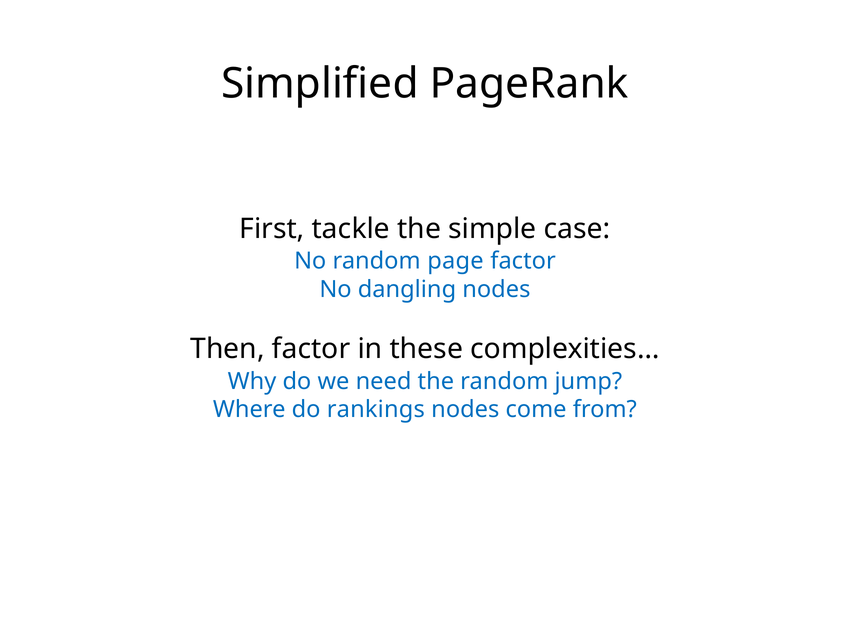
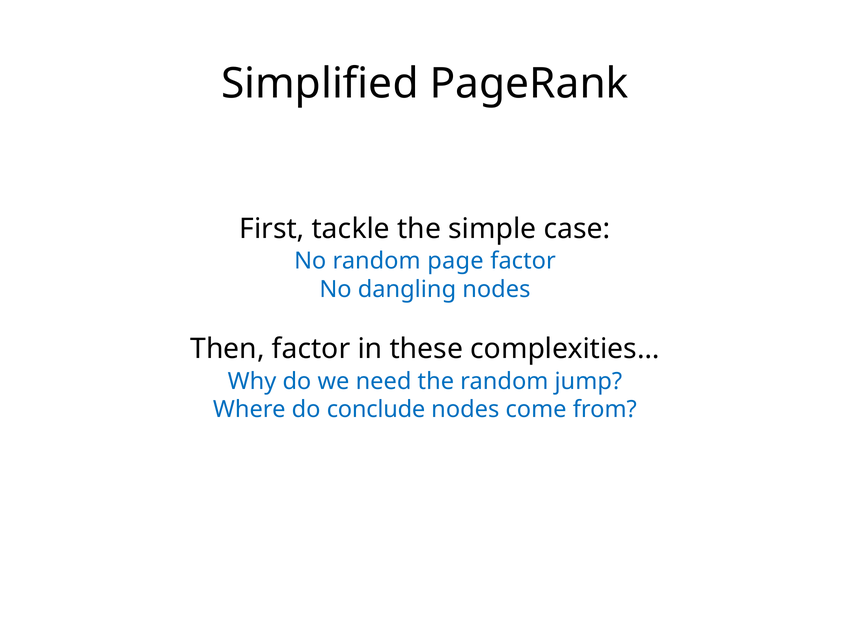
rankings: rankings -> conclude
